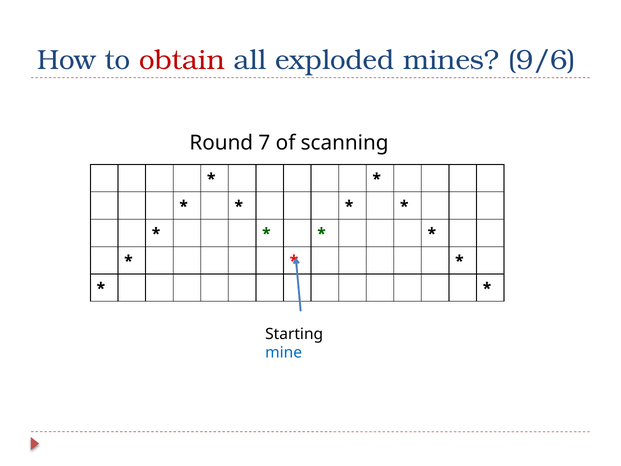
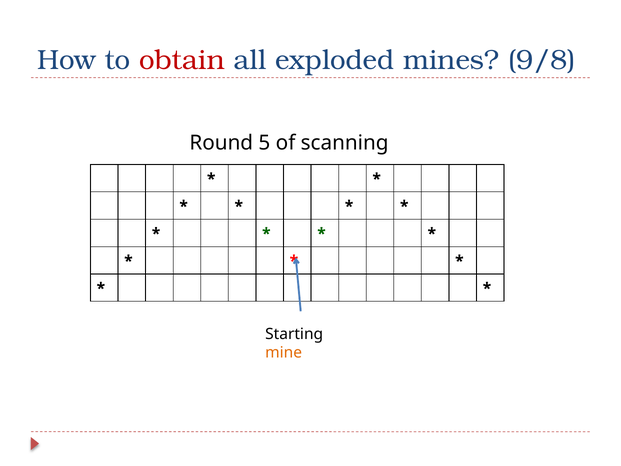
9/6: 9/6 -> 9/8
7: 7 -> 5
mine colour: blue -> orange
